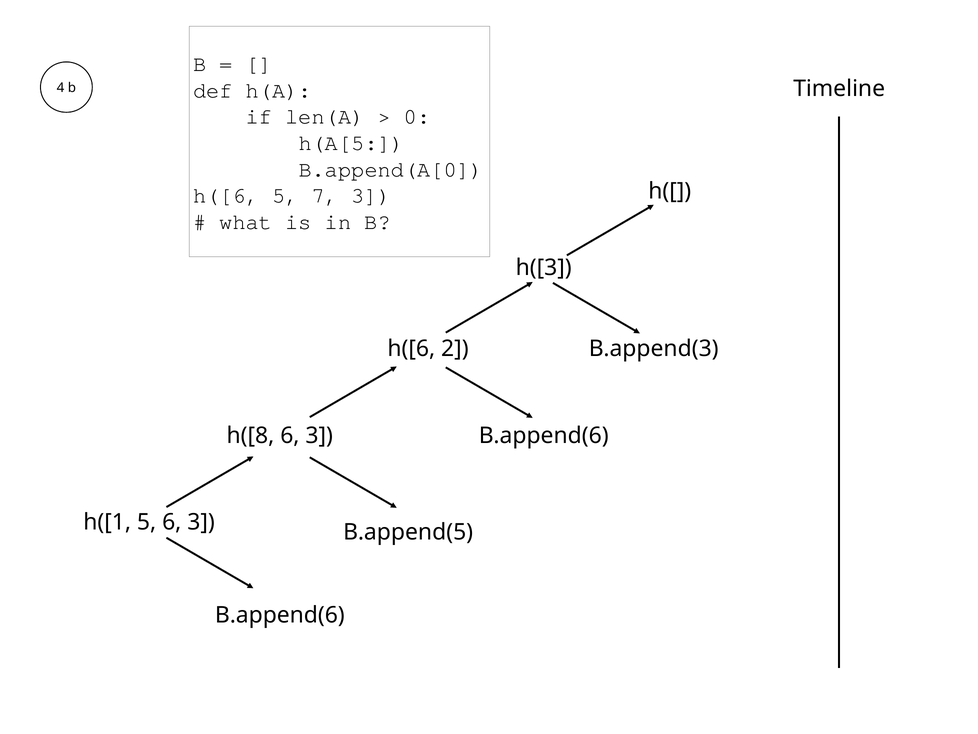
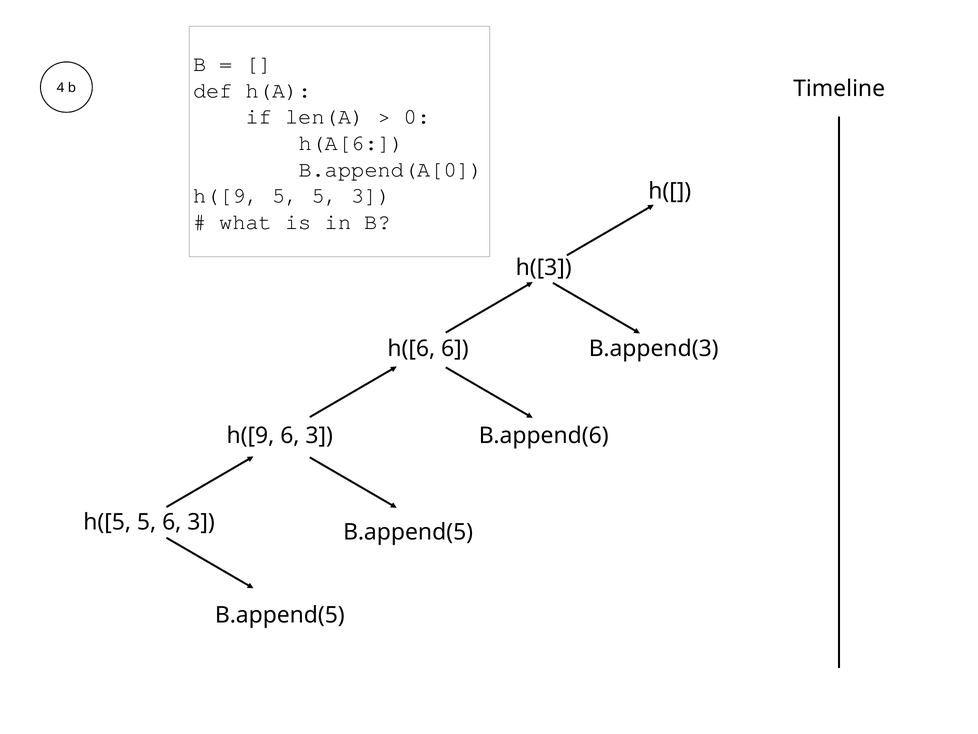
h(A[5: h(A[5 -> h(A[6
h([6 at (226, 196): h([6 -> h([9
5 7: 7 -> 5
h([6 2: 2 -> 6
h([8 at (250, 435): h([8 -> h([9
h([1: h([1 -> h([5
B.append(6 at (280, 615): B.append(6 -> B.append(5
